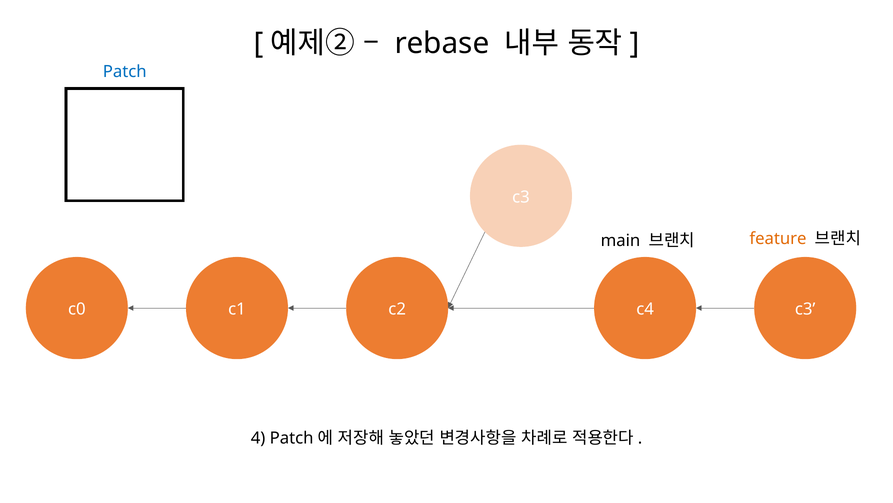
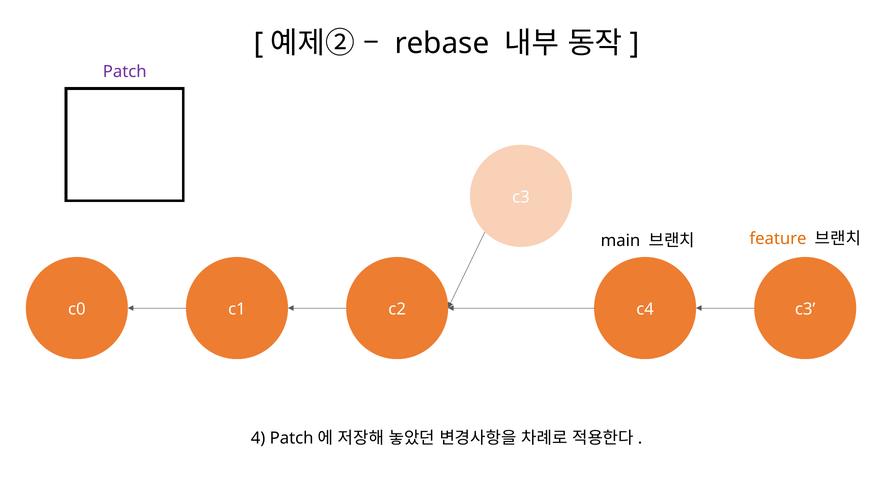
Patch colour: blue -> purple
